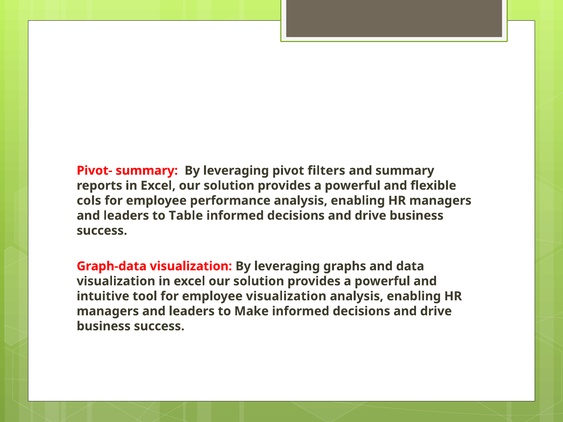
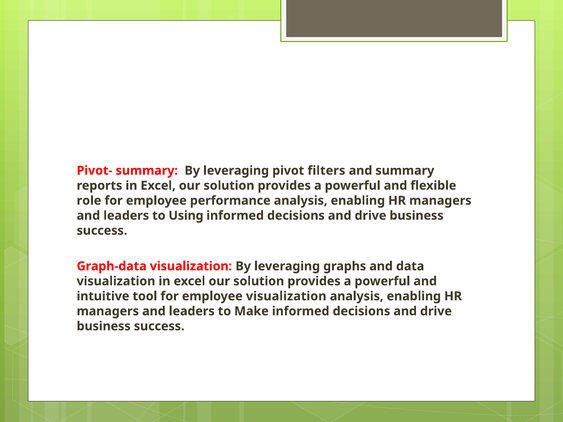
cols: cols -> role
Table: Table -> Using
